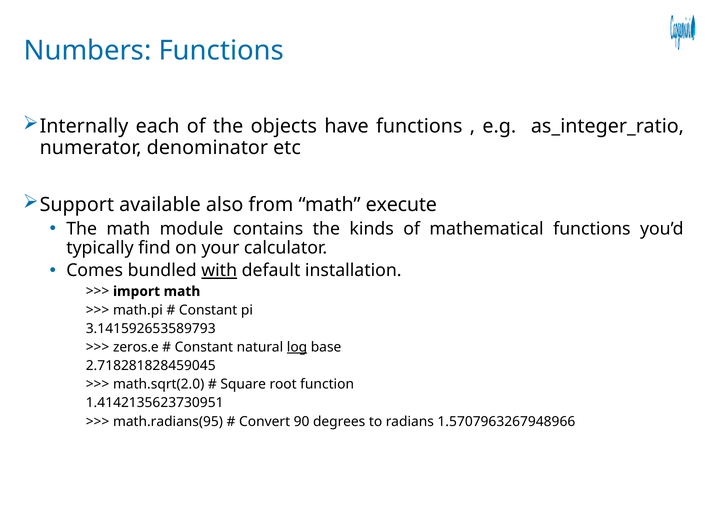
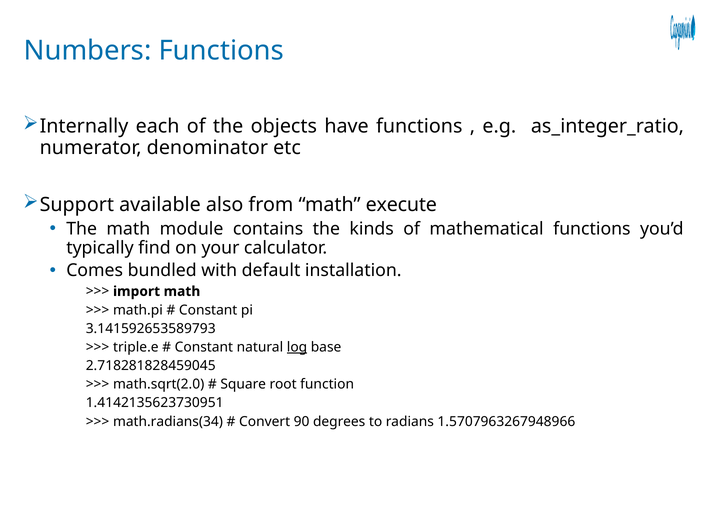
with underline: present -> none
zeros.e: zeros.e -> triple.e
math.radians(95: math.radians(95 -> math.radians(34
